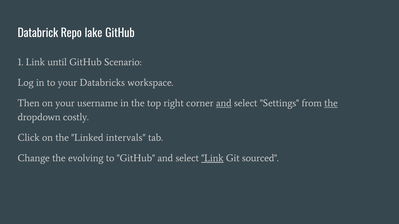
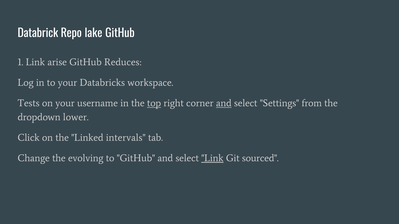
until: until -> arise
Scenario: Scenario -> Reduces
Then: Then -> Tests
top underline: none -> present
the at (331, 103) underline: present -> none
costly: costly -> lower
